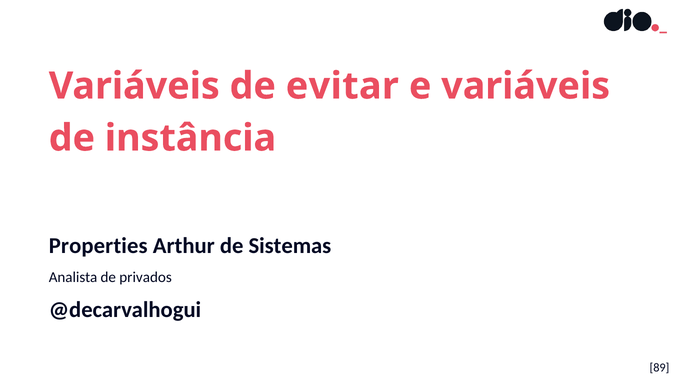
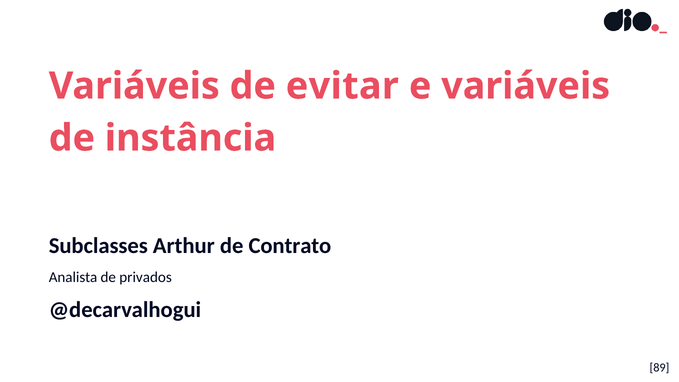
Properties: Properties -> Subclasses
Sistemas: Sistemas -> Contrato
